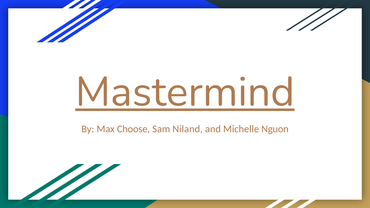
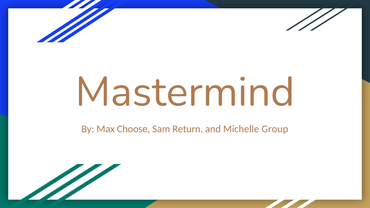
Mastermind underline: present -> none
Niland: Niland -> Return
Nguon: Nguon -> Group
